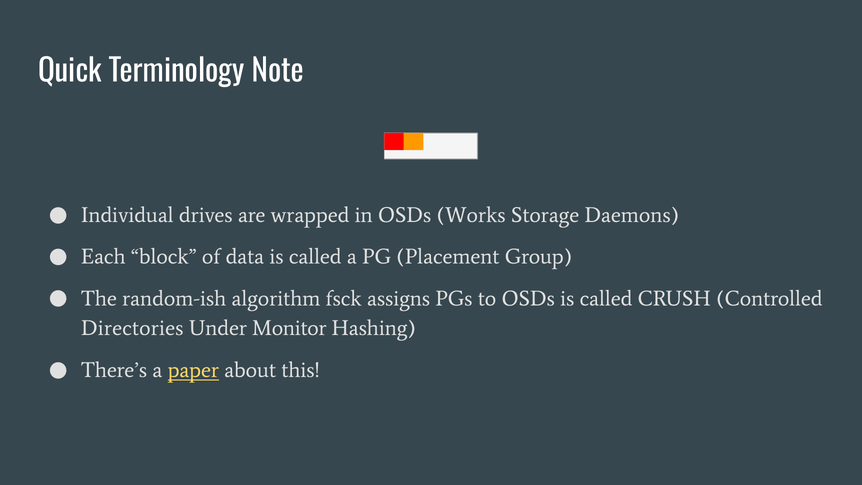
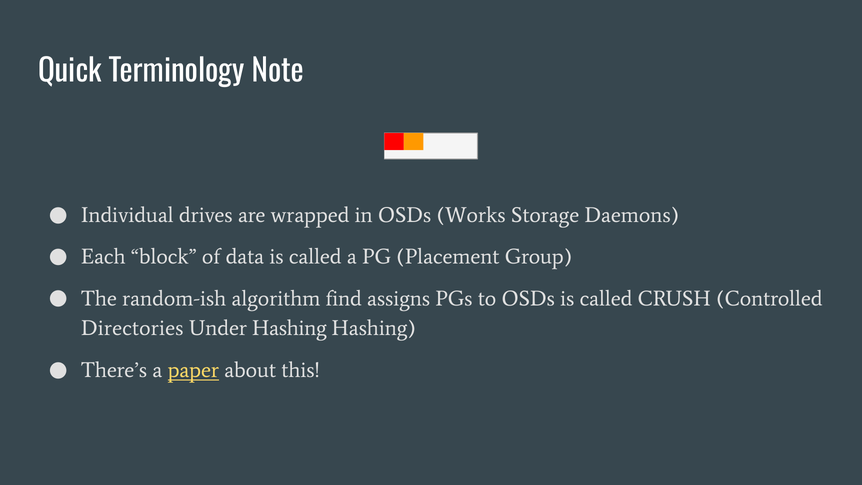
fsck: fsck -> find
Under Monitor: Monitor -> Hashing
